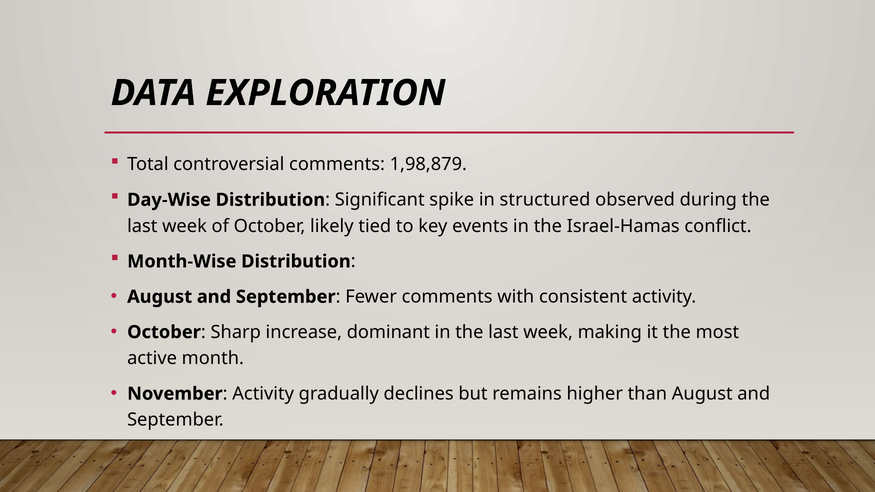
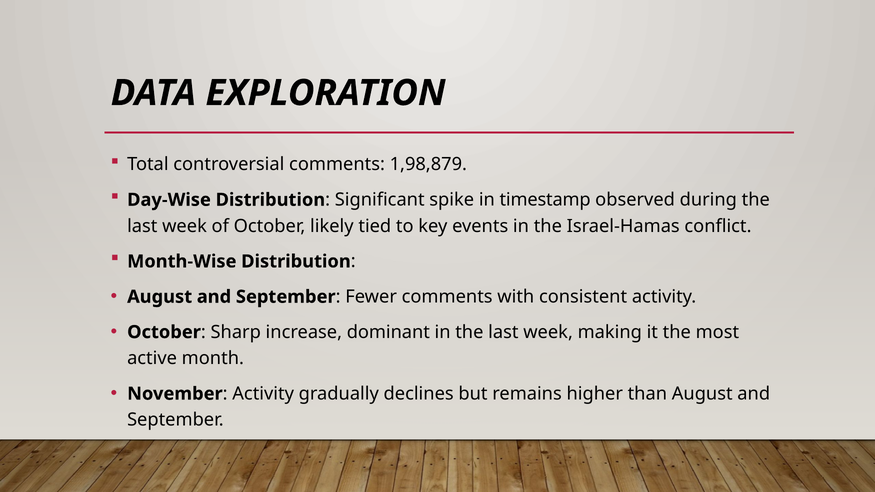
structured: structured -> timestamp
